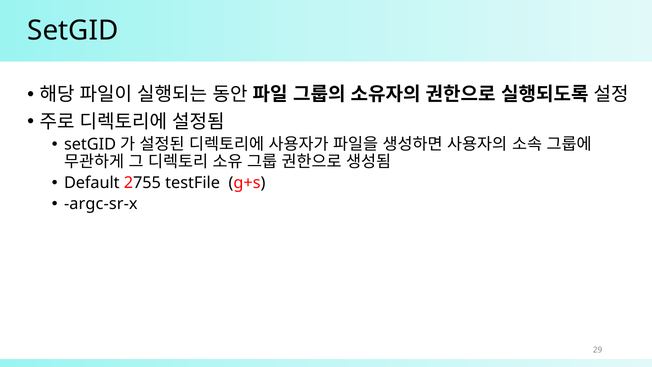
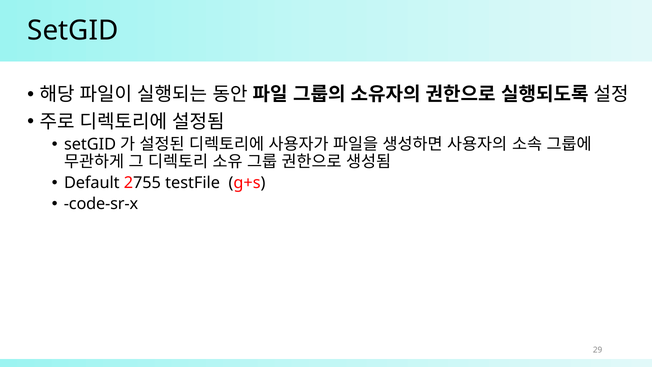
argc-sr-x: argc-sr-x -> code-sr-x
